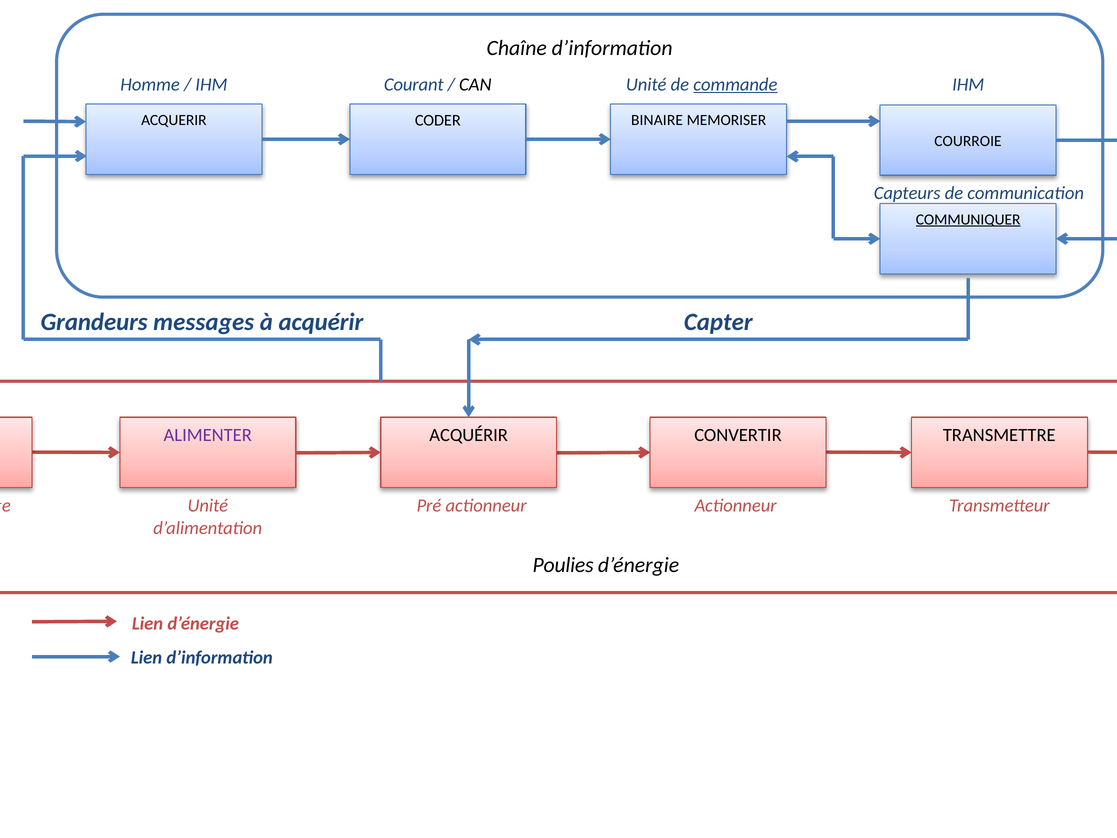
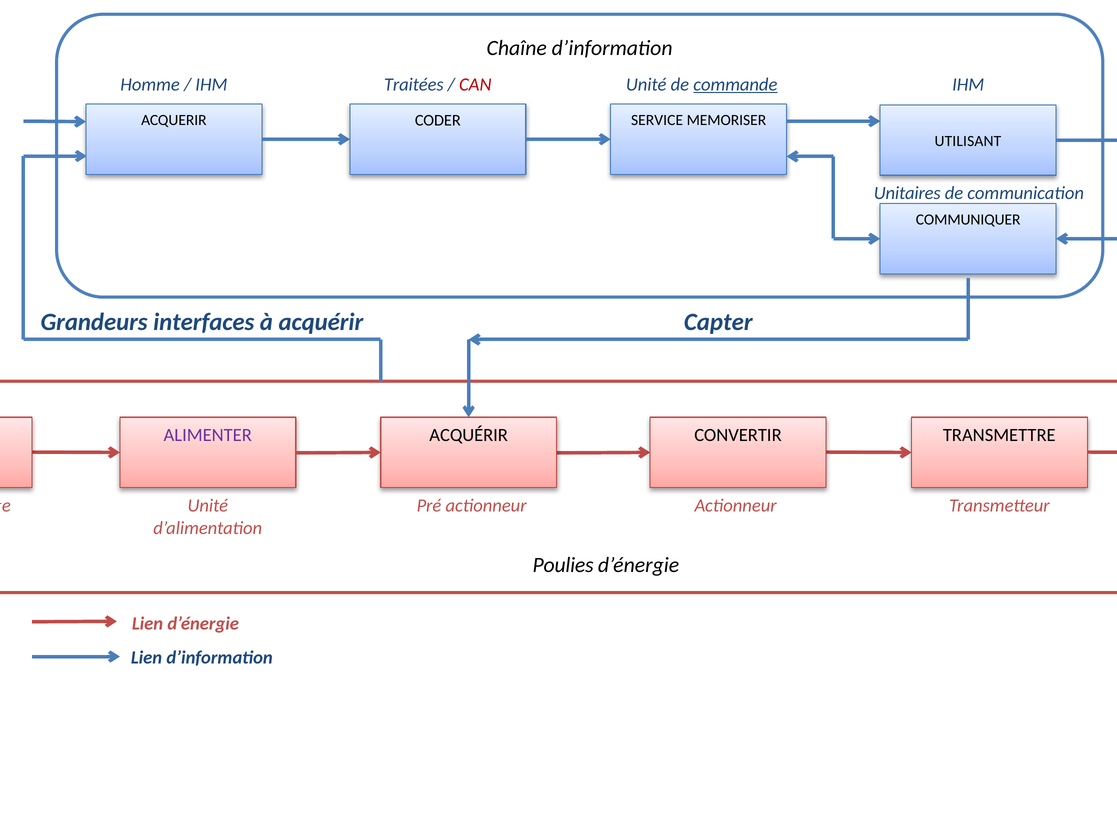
Courant: Courant -> Traitées
CAN colour: black -> red
BINAIRE: BINAIRE -> SERVICE
COURROIE: COURROIE -> UTILISANT
Capteurs: Capteurs -> Unitaires
COMMUNIQUER underline: present -> none
messages: messages -> interfaces
